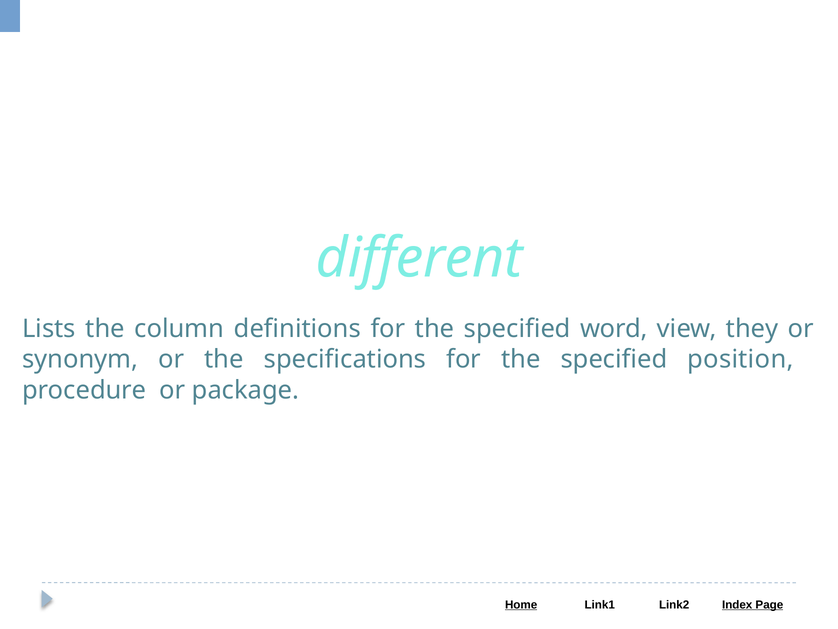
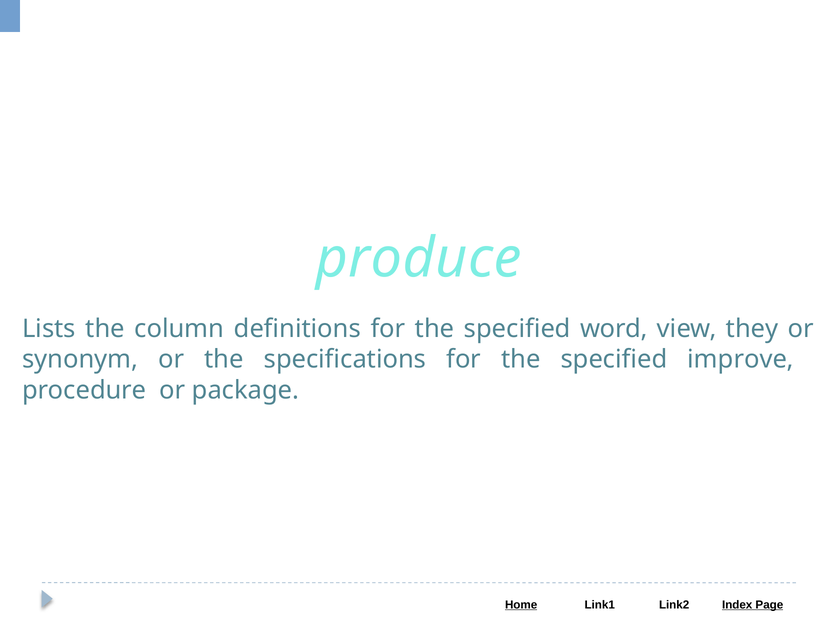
different: different -> produce
position: position -> improve
